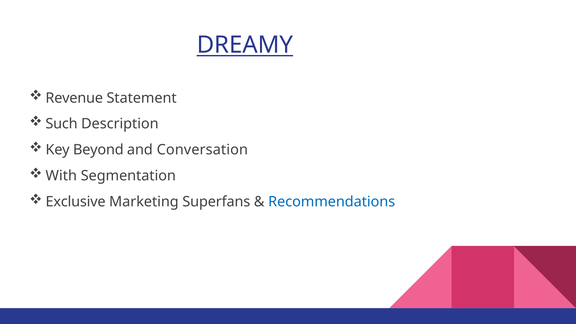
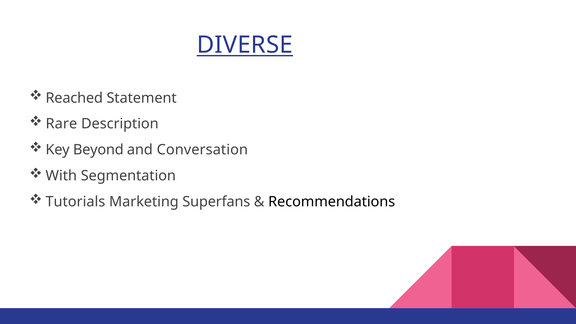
DREAMY: DREAMY -> DIVERSE
Revenue: Revenue -> Reached
Such: Such -> Rare
Exclusive: Exclusive -> Tutorials
Recommendations colour: blue -> black
